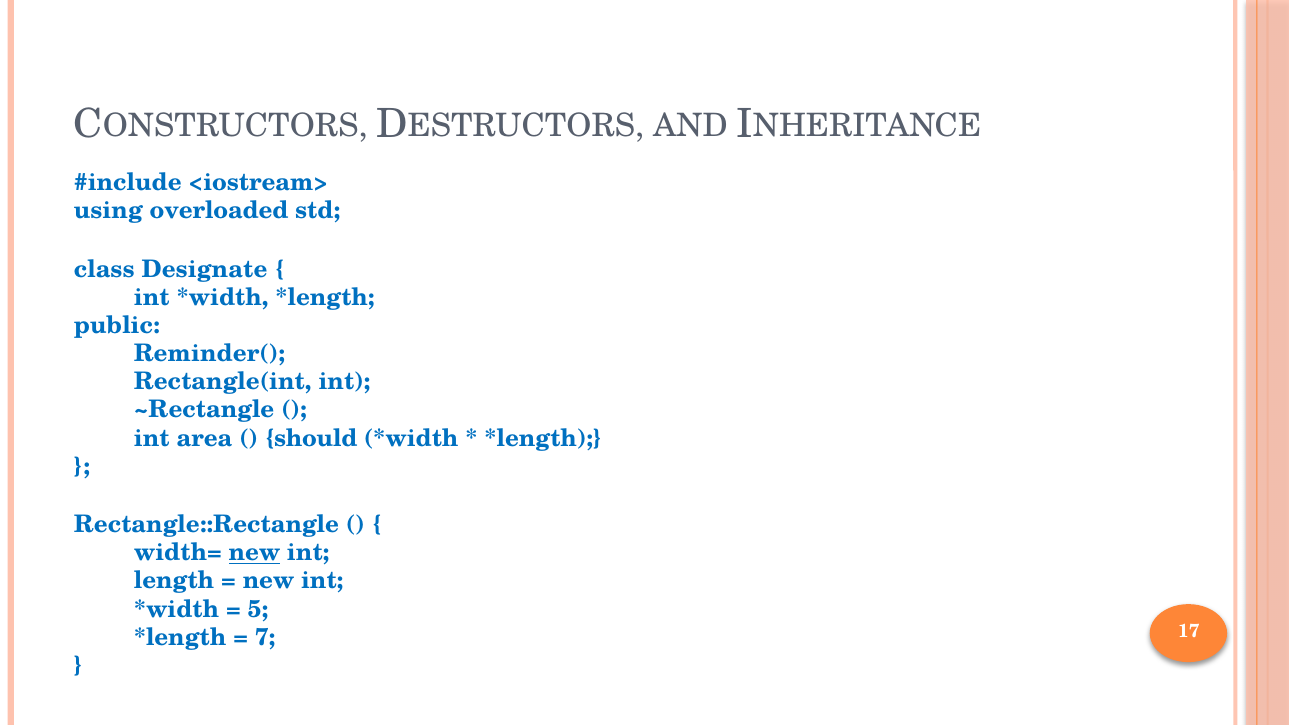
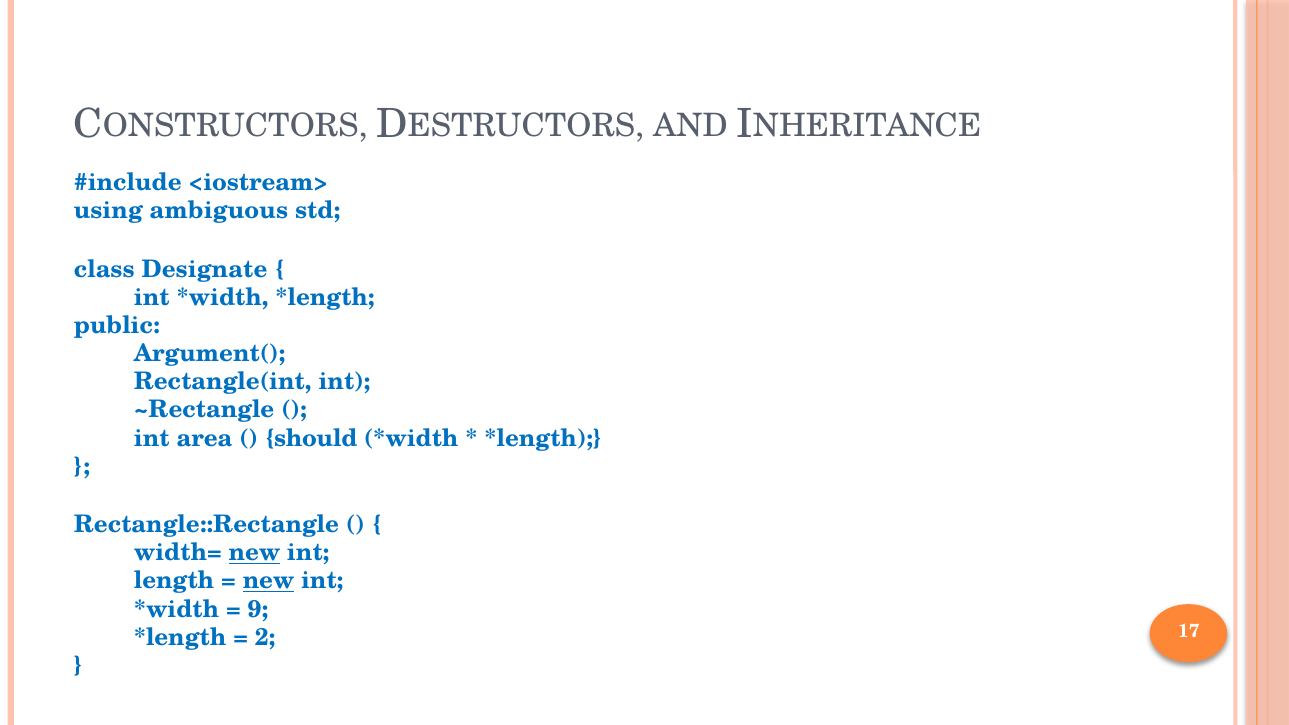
overloaded: overloaded -> ambiguous
Reminder(: Reminder( -> Argument(
new at (269, 581) underline: none -> present
5: 5 -> 9
7: 7 -> 2
